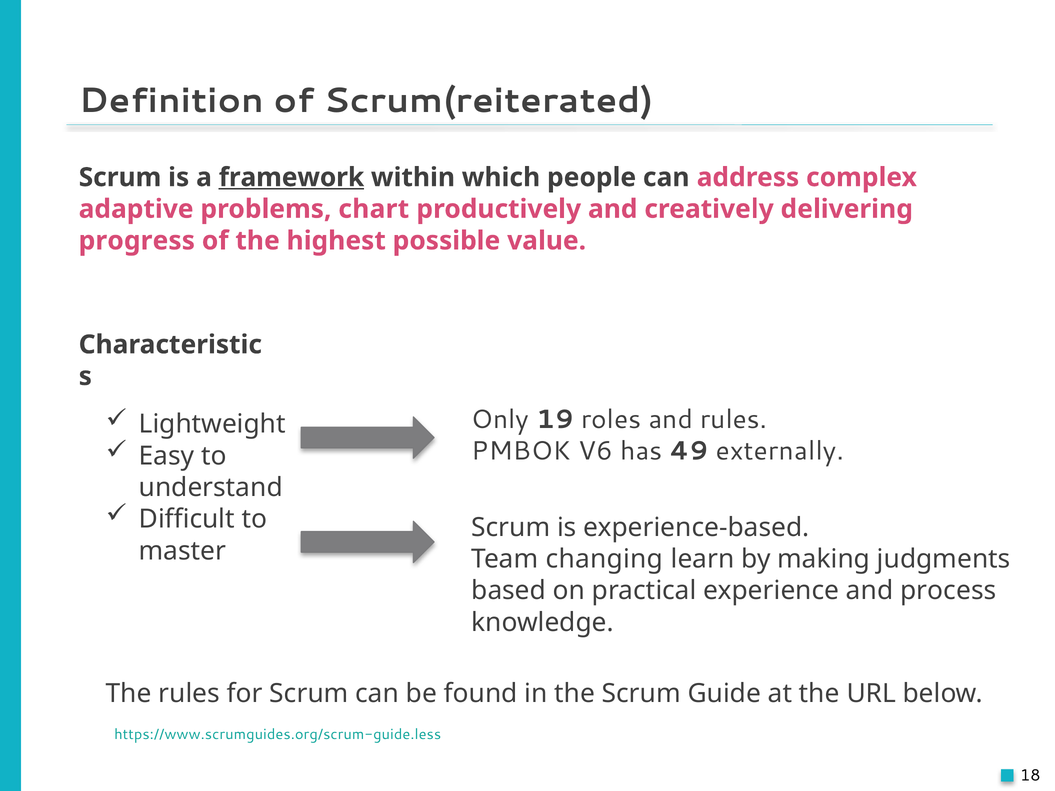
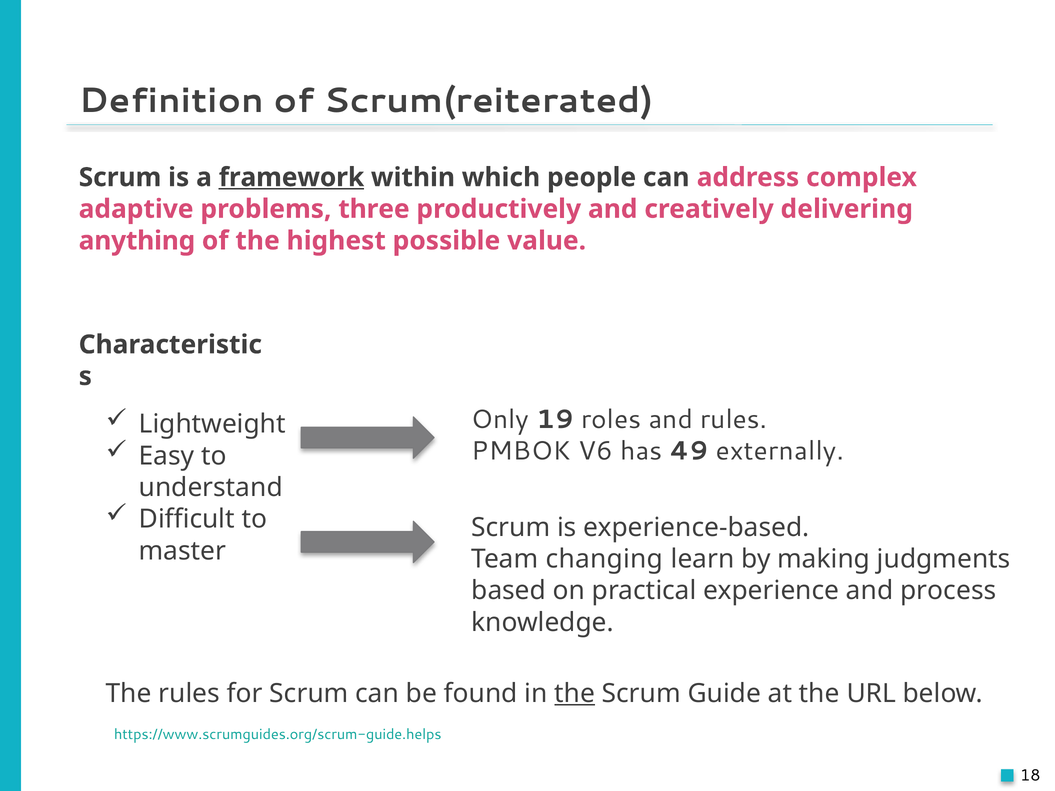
chart: chart -> three
progress: progress -> anything
the at (575, 694) underline: none -> present
https://www.scrumguides.org/scrum-guide.less: https://www.scrumguides.org/scrum-guide.less -> https://www.scrumguides.org/scrum-guide.helps
